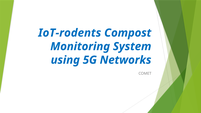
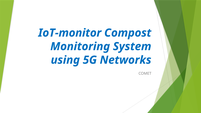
IoT-rodents: IoT-rodents -> IoT-monitor
